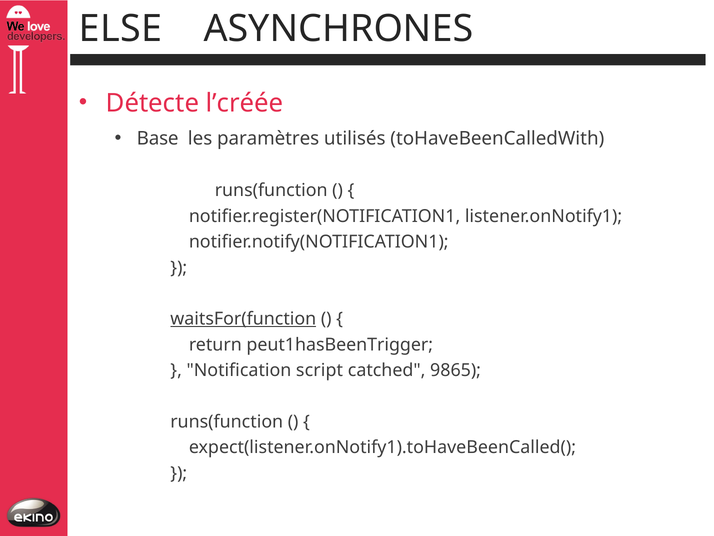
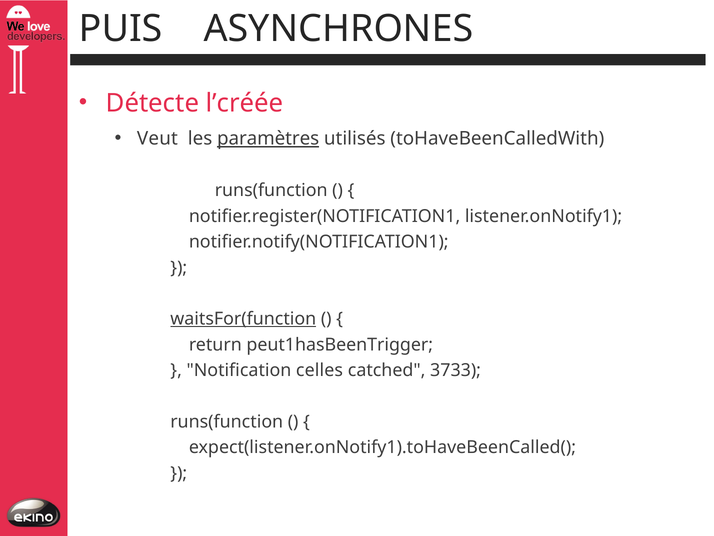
ELSE: ELSE -> PUIS
Base: Base -> Veut
paramètres underline: none -> present
script: script -> celles
9865: 9865 -> 3733
